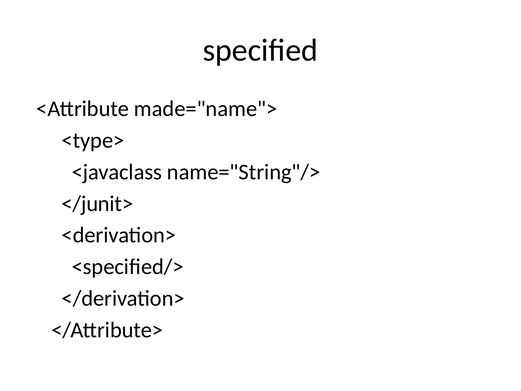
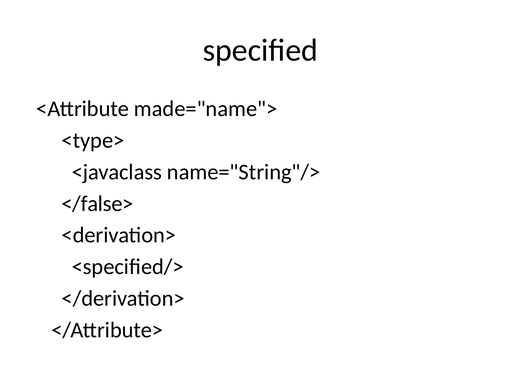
</junit>: </junit> -> </false>
